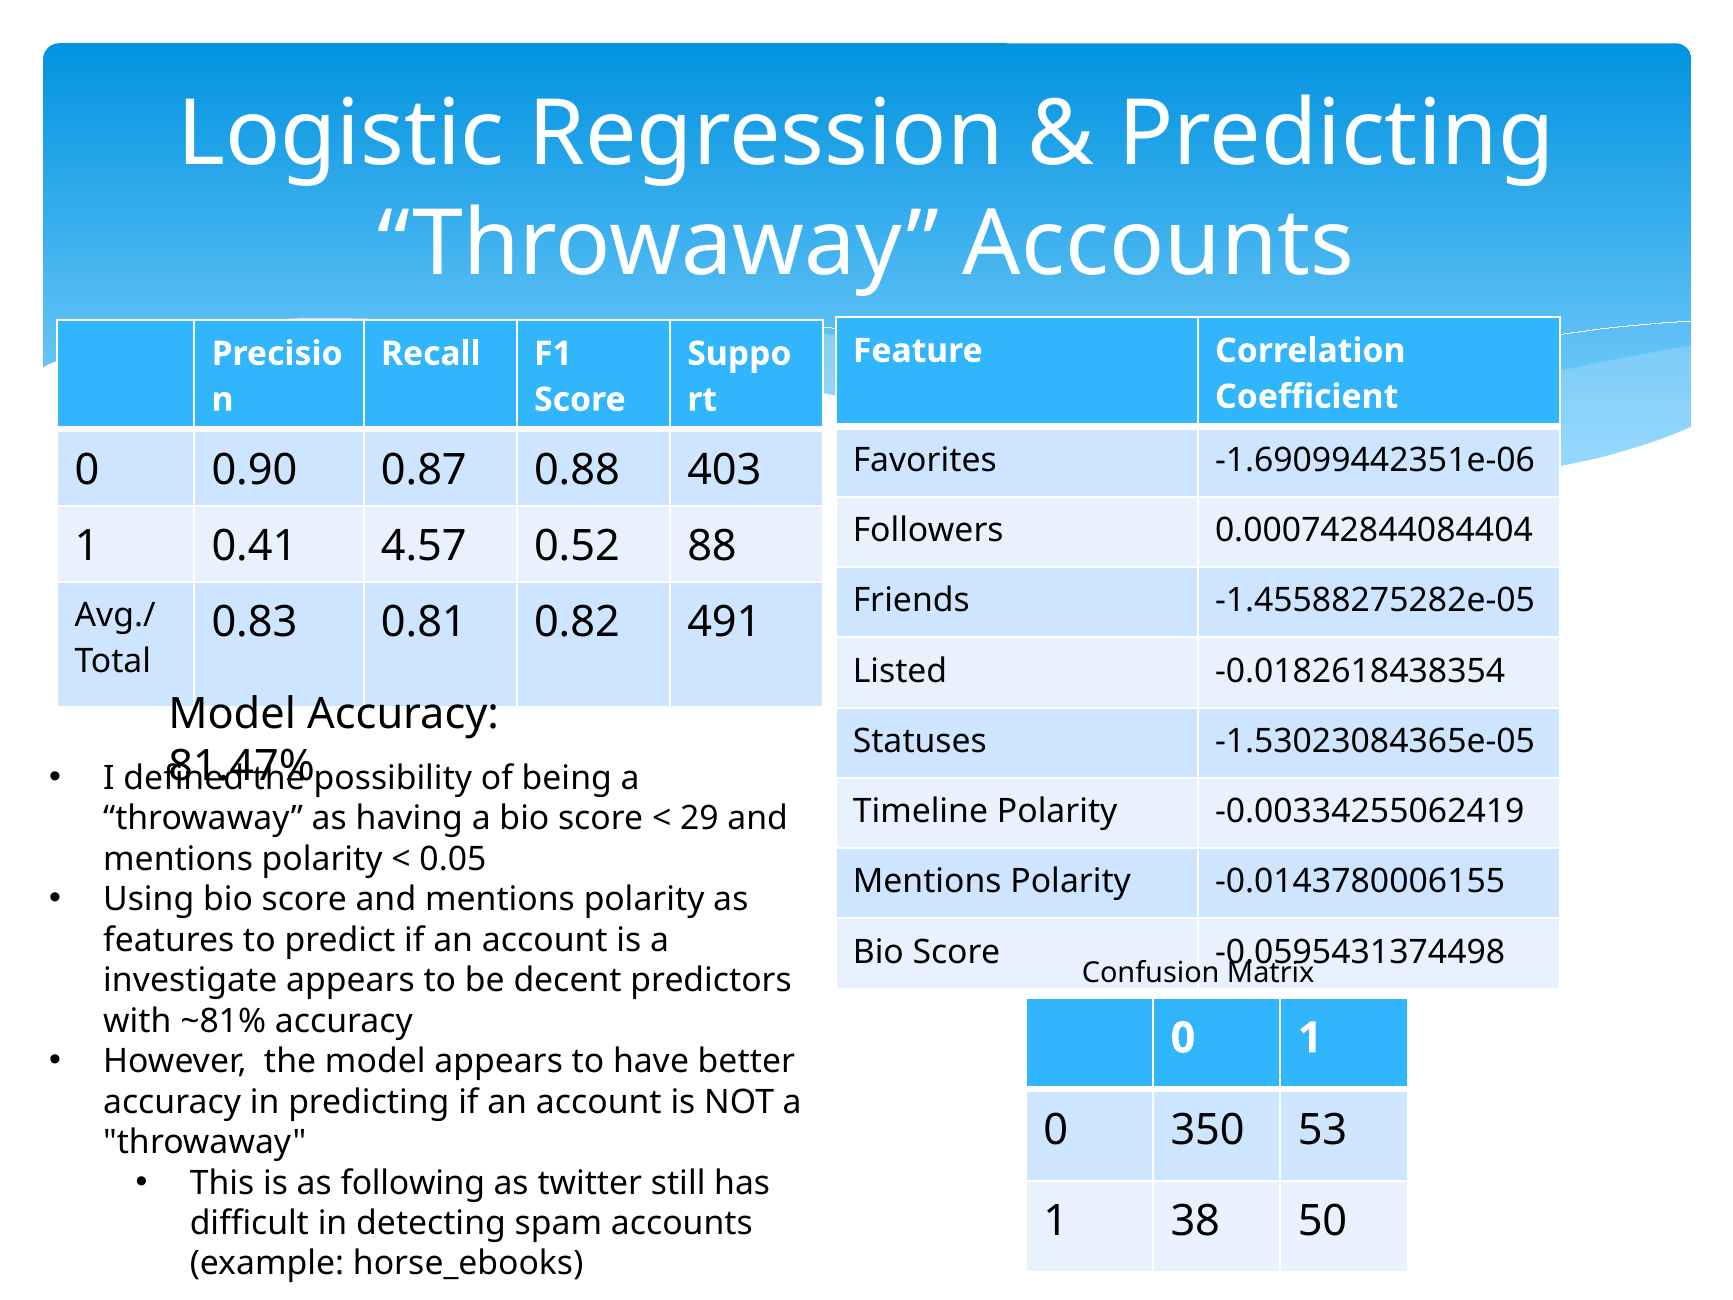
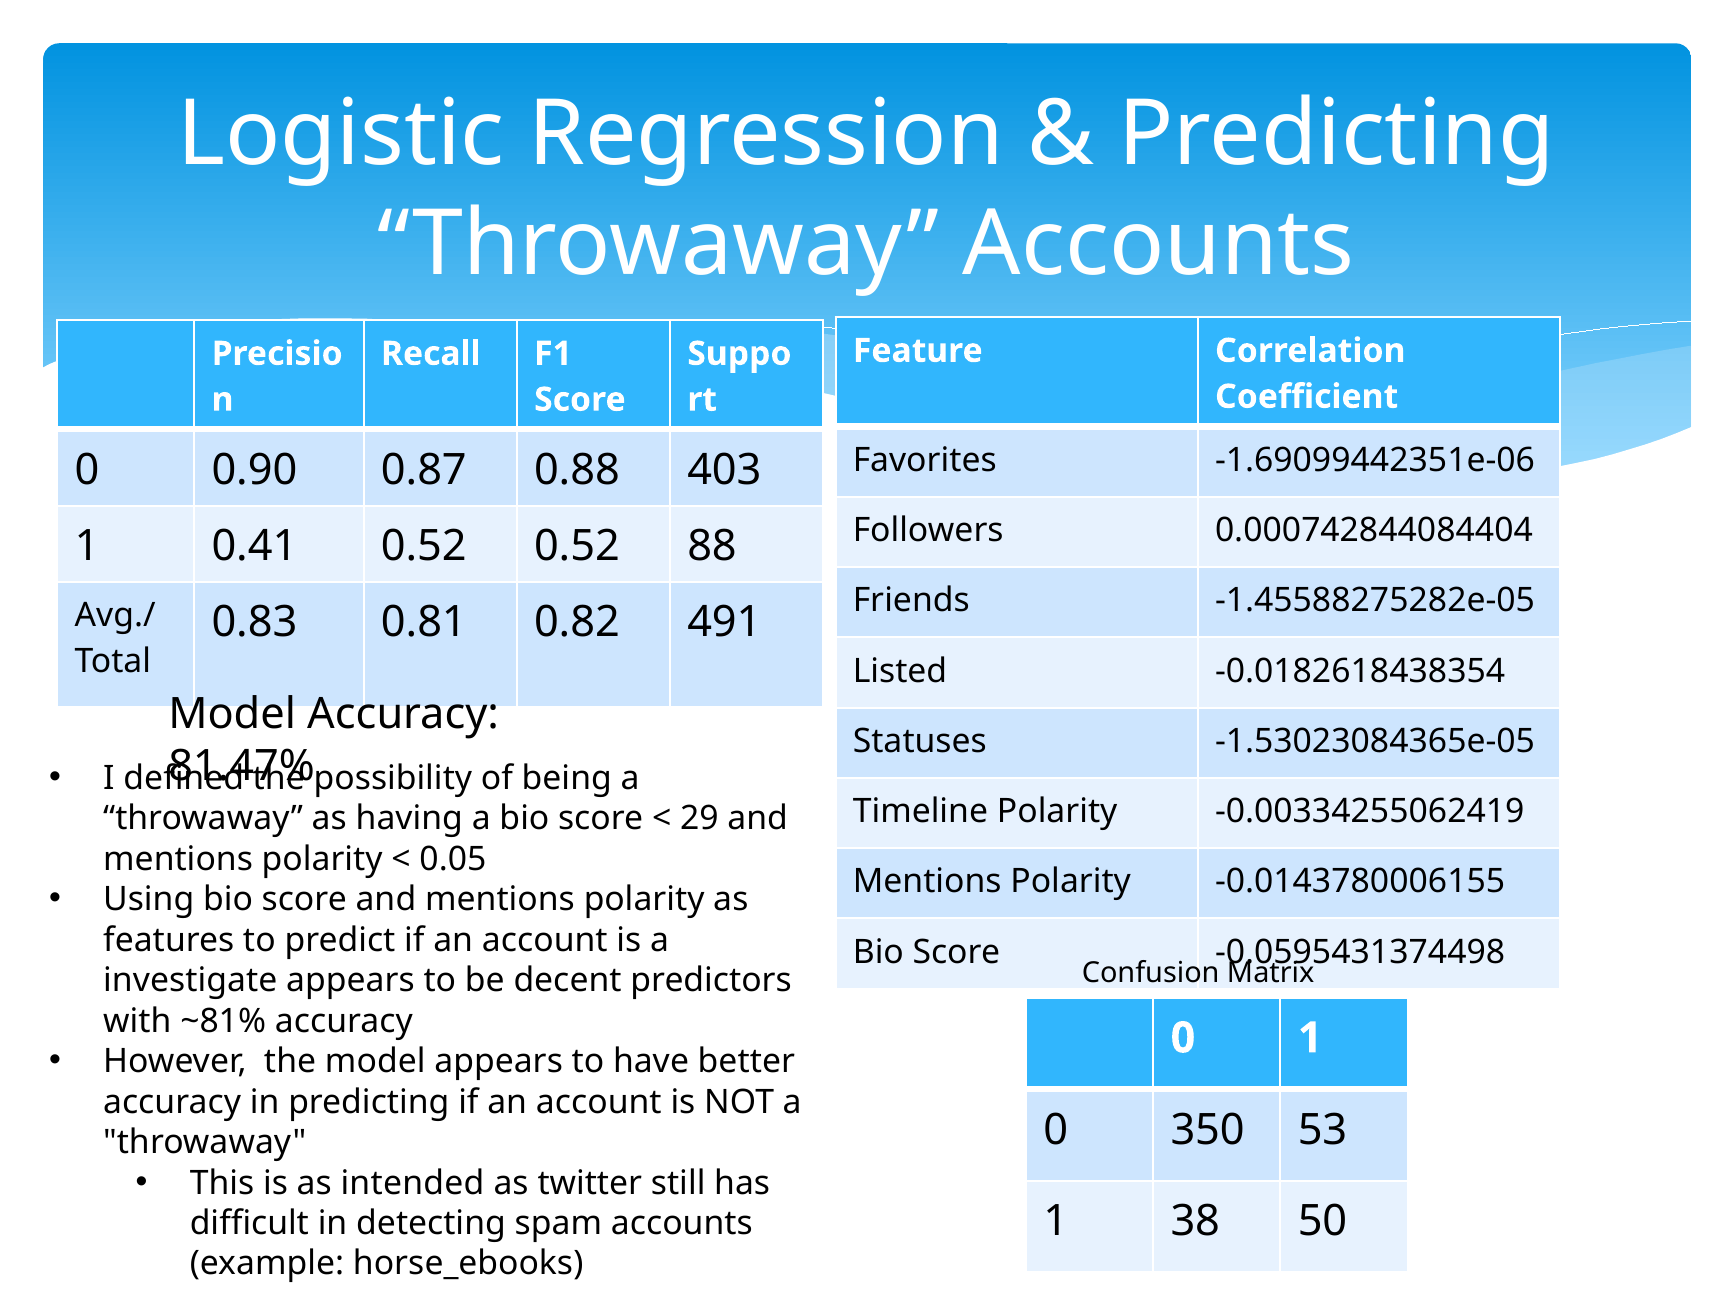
0.41 4.57: 4.57 -> 0.52
following: following -> intended
